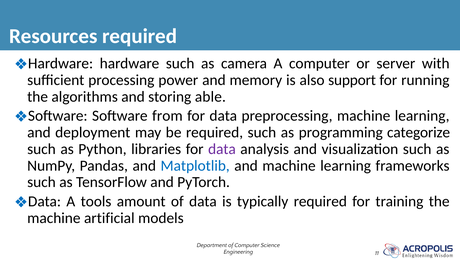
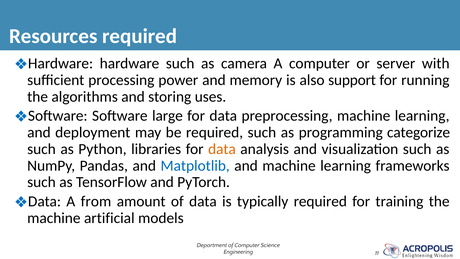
able: able -> uses
from: from -> large
data at (222, 149) colour: purple -> orange
tools: tools -> from
